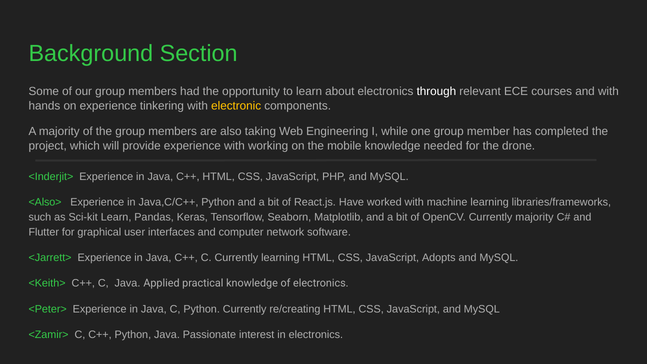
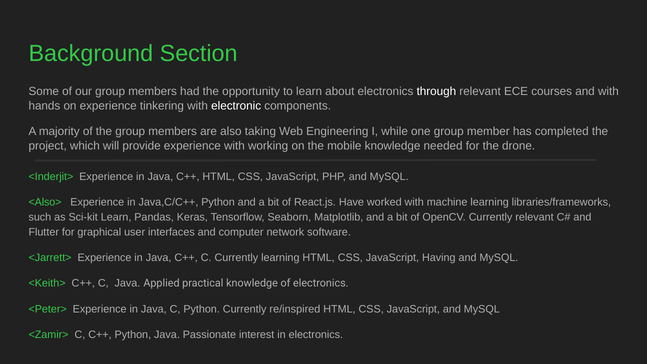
electronic colour: yellow -> white
Currently majority: majority -> relevant
Adopts: Adopts -> Having
re/creating: re/creating -> re/inspired
